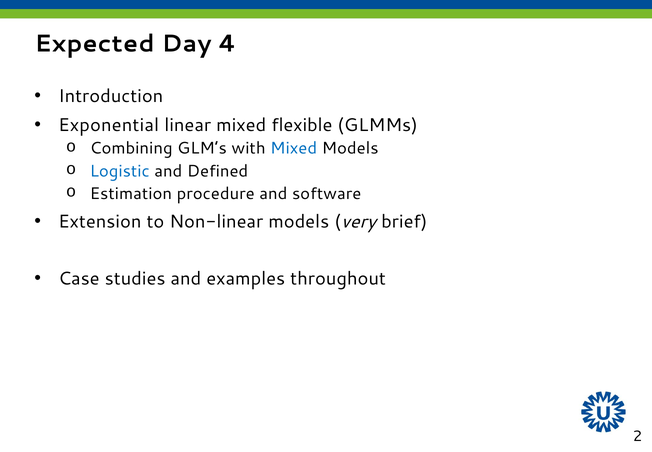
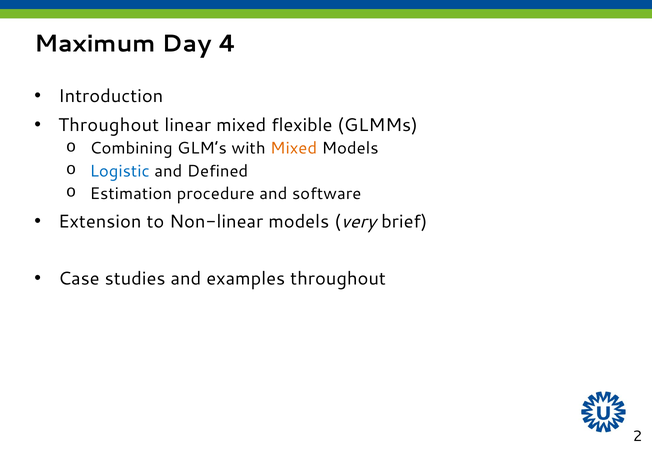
Expected: Expected -> Maximum
Exponential at (109, 125): Exponential -> Throughout
Mixed at (294, 148) colour: blue -> orange
